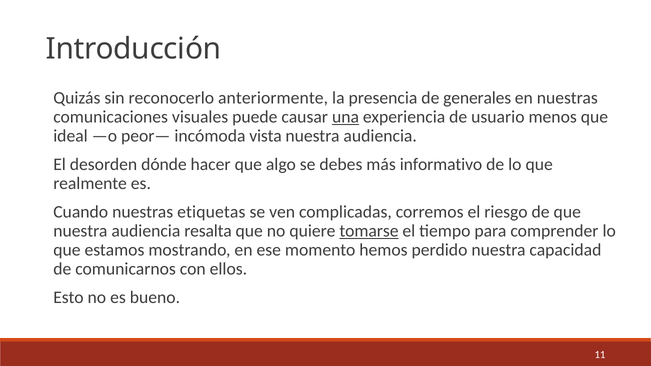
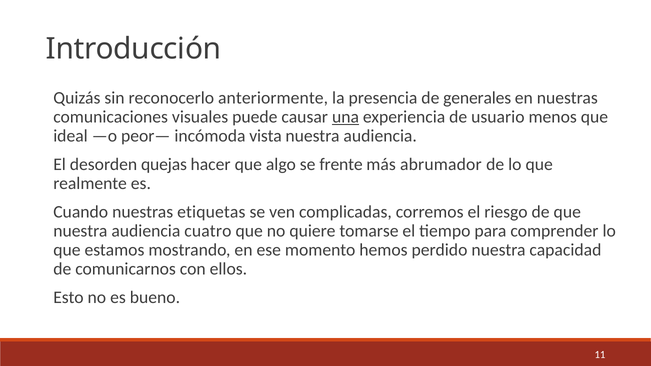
dónde: dónde -> quejas
debes: debes -> frente
informativo: informativo -> abrumador
resalta: resalta -> cuatro
tomarse underline: present -> none
